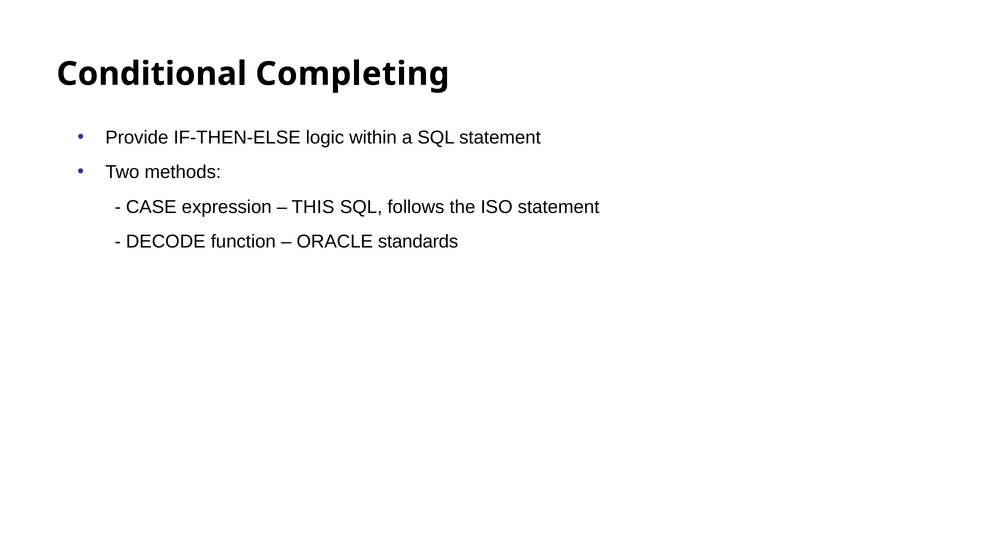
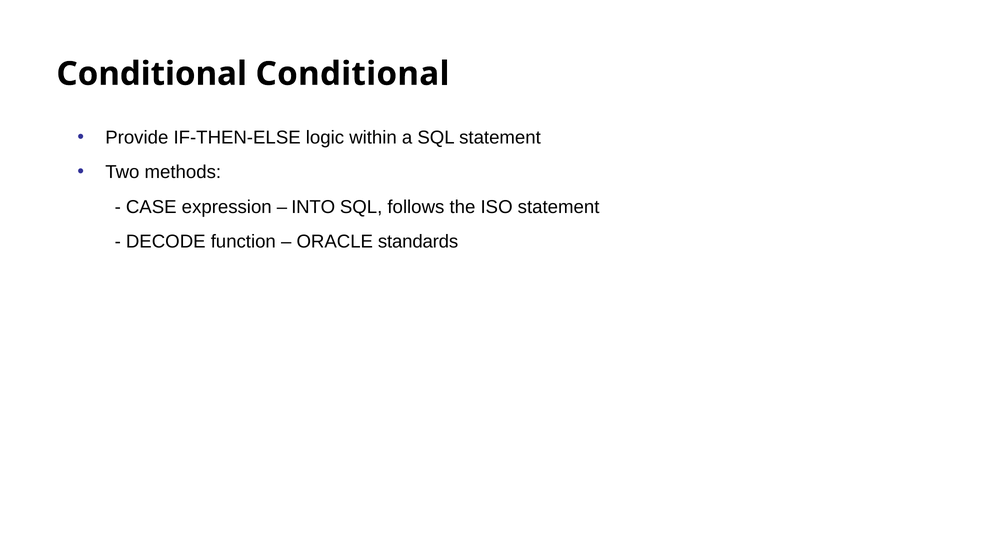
Conditional Completing: Completing -> Conditional
THIS: THIS -> INTO
